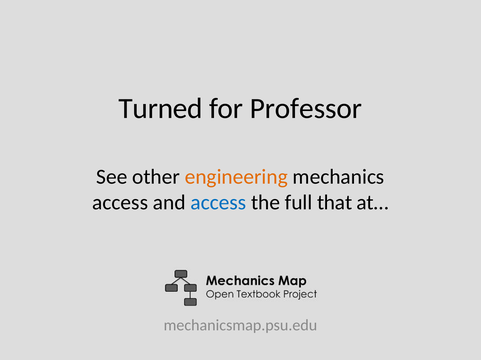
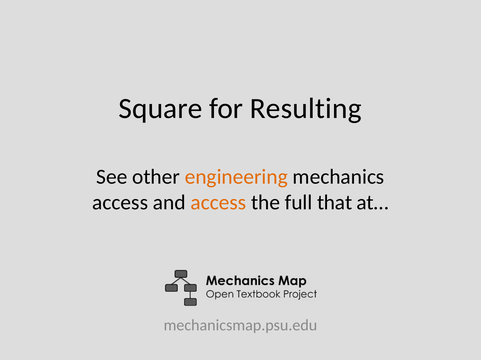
Turned: Turned -> Square
Professor: Professor -> Resulting
access at (218, 203) colour: blue -> orange
